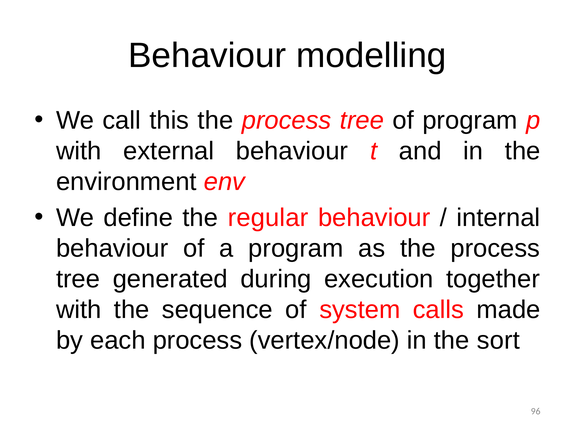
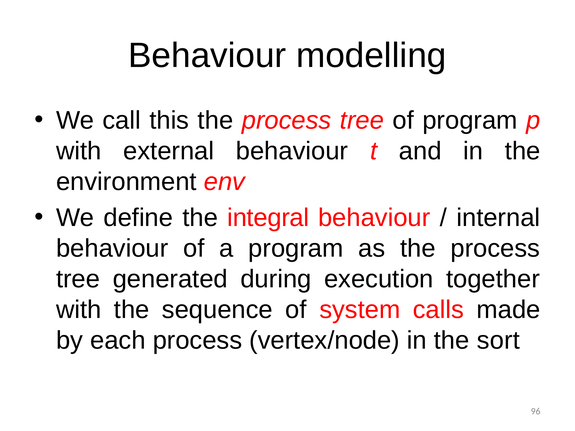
regular: regular -> integral
